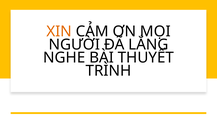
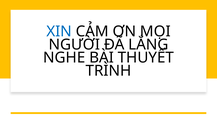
XIN colour: orange -> blue
